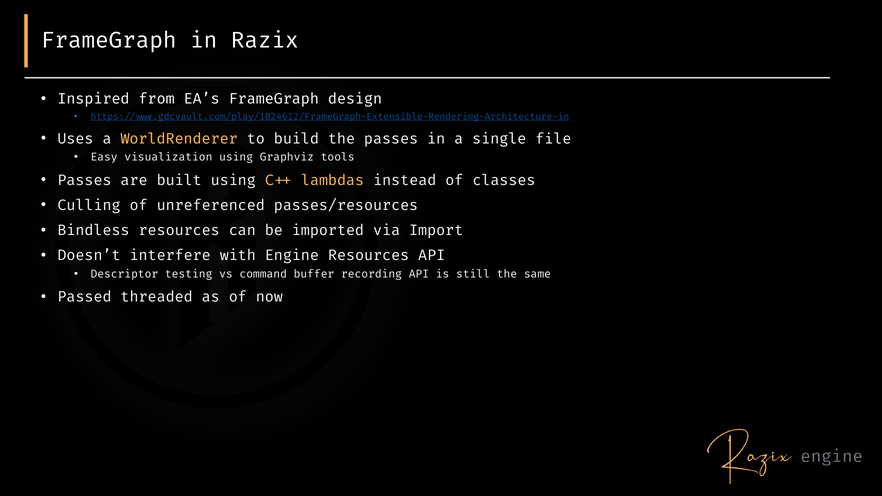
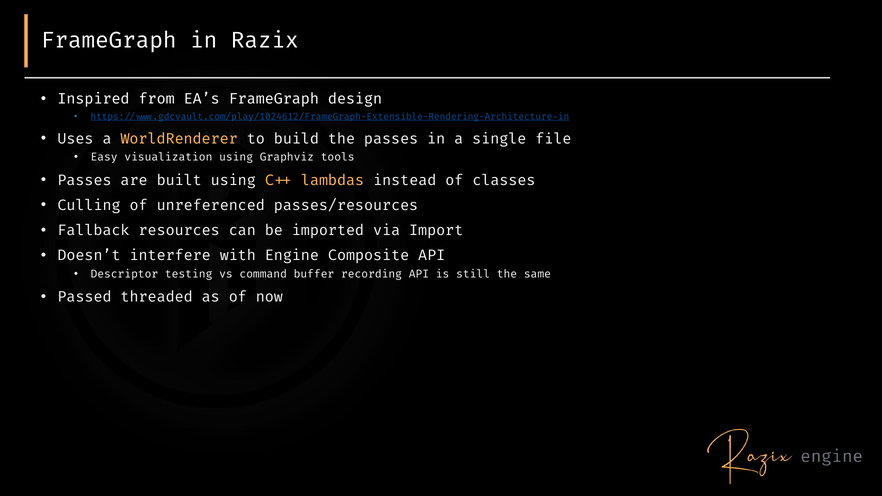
Bindless: Bindless -> Fallback
Engine Resources: Resources -> Composite
